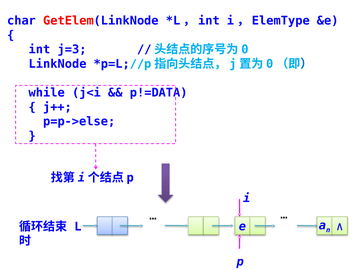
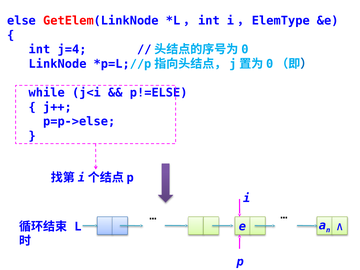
char: char -> else
j=3: j=3 -> j=4
p!=DATA: p!=DATA -> p!=ELSE
